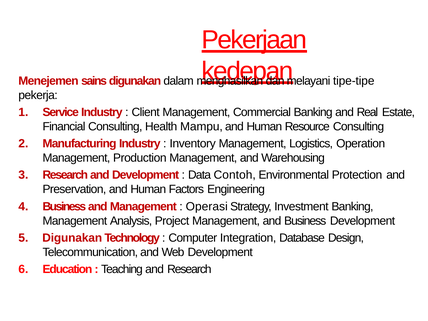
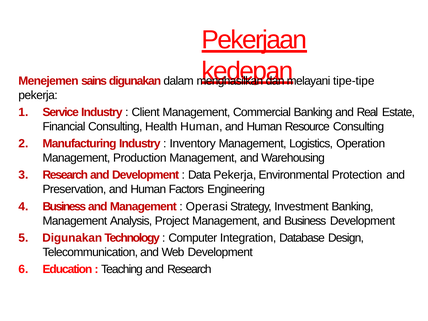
Health Mampu: Mampu -> Human
Data Contoh: Contoh -> Pekerja
